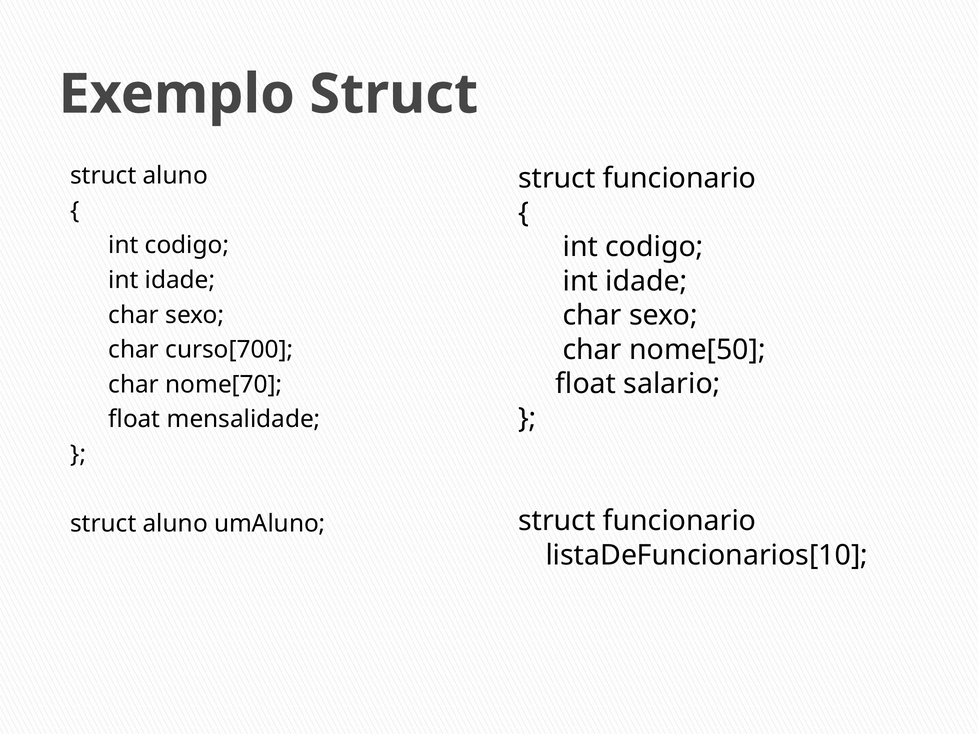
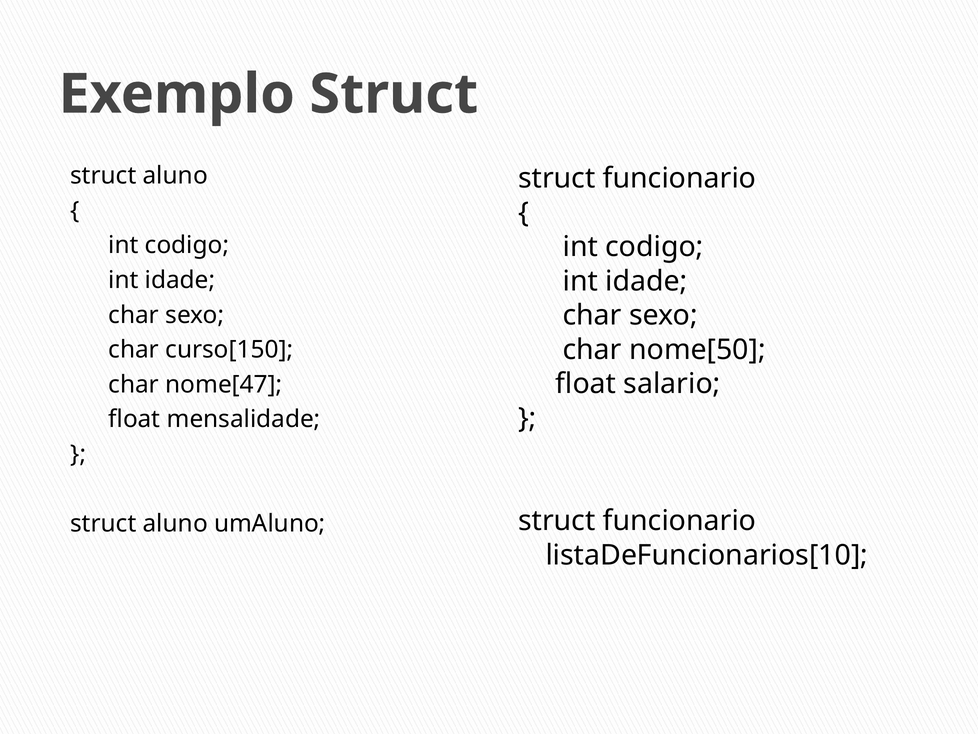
curso[700: curso[700 -> curso[150
nome[70: nome[70 -> nome[47
